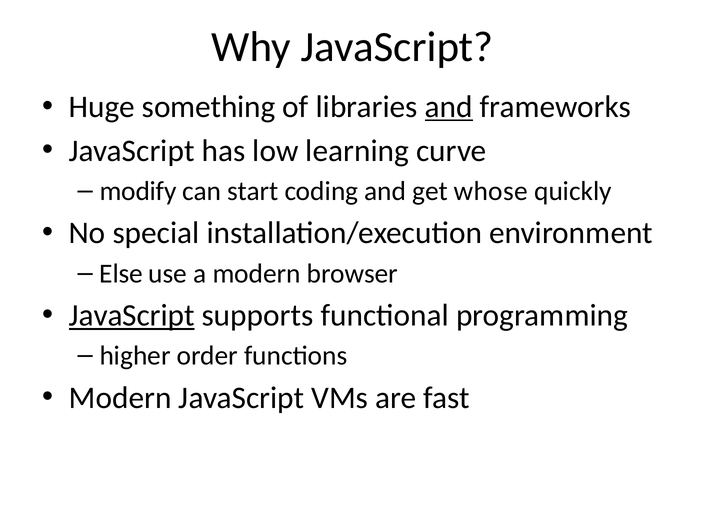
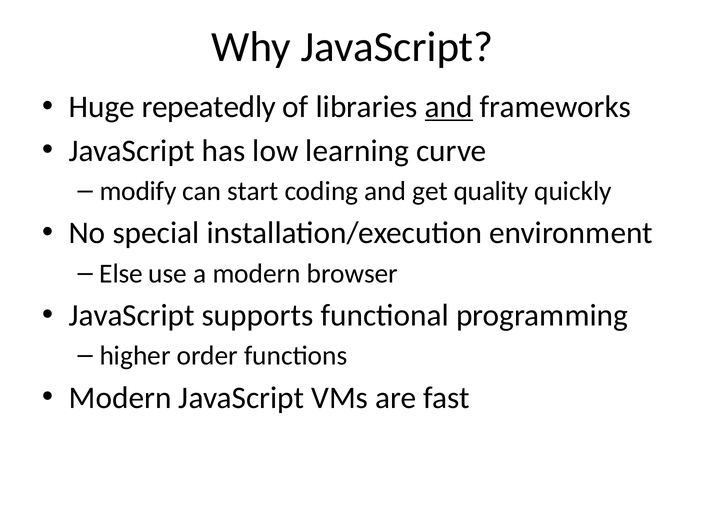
something: something -> repeatedly
whose: whose -> quality
JavaScript at (132, 315) underline: present -> none
